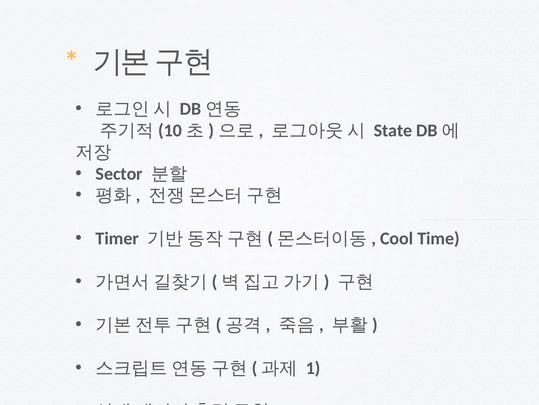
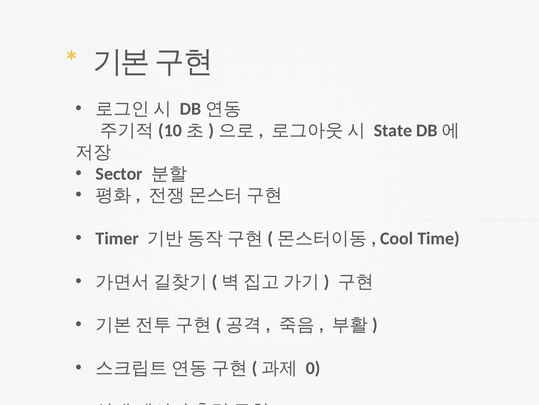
1: 1 -> 0
